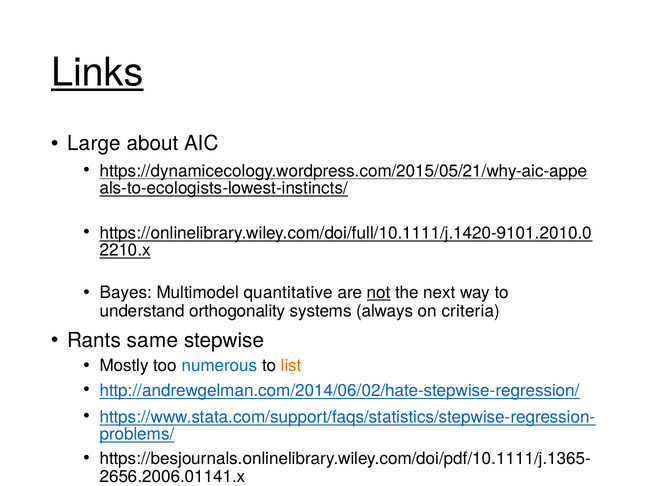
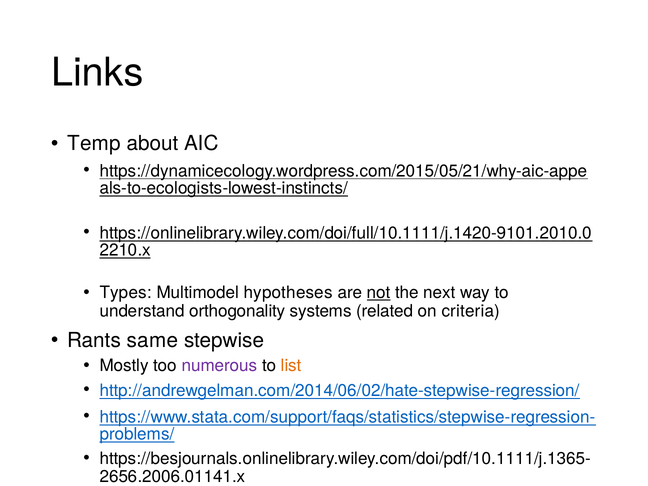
Links underline: present -> none
Large: Large -> Temp
Bayes: Bayes -> Types
quantitative: quantitative -> hypotheses
always: always -> related
numerous colour: blue -> purple
